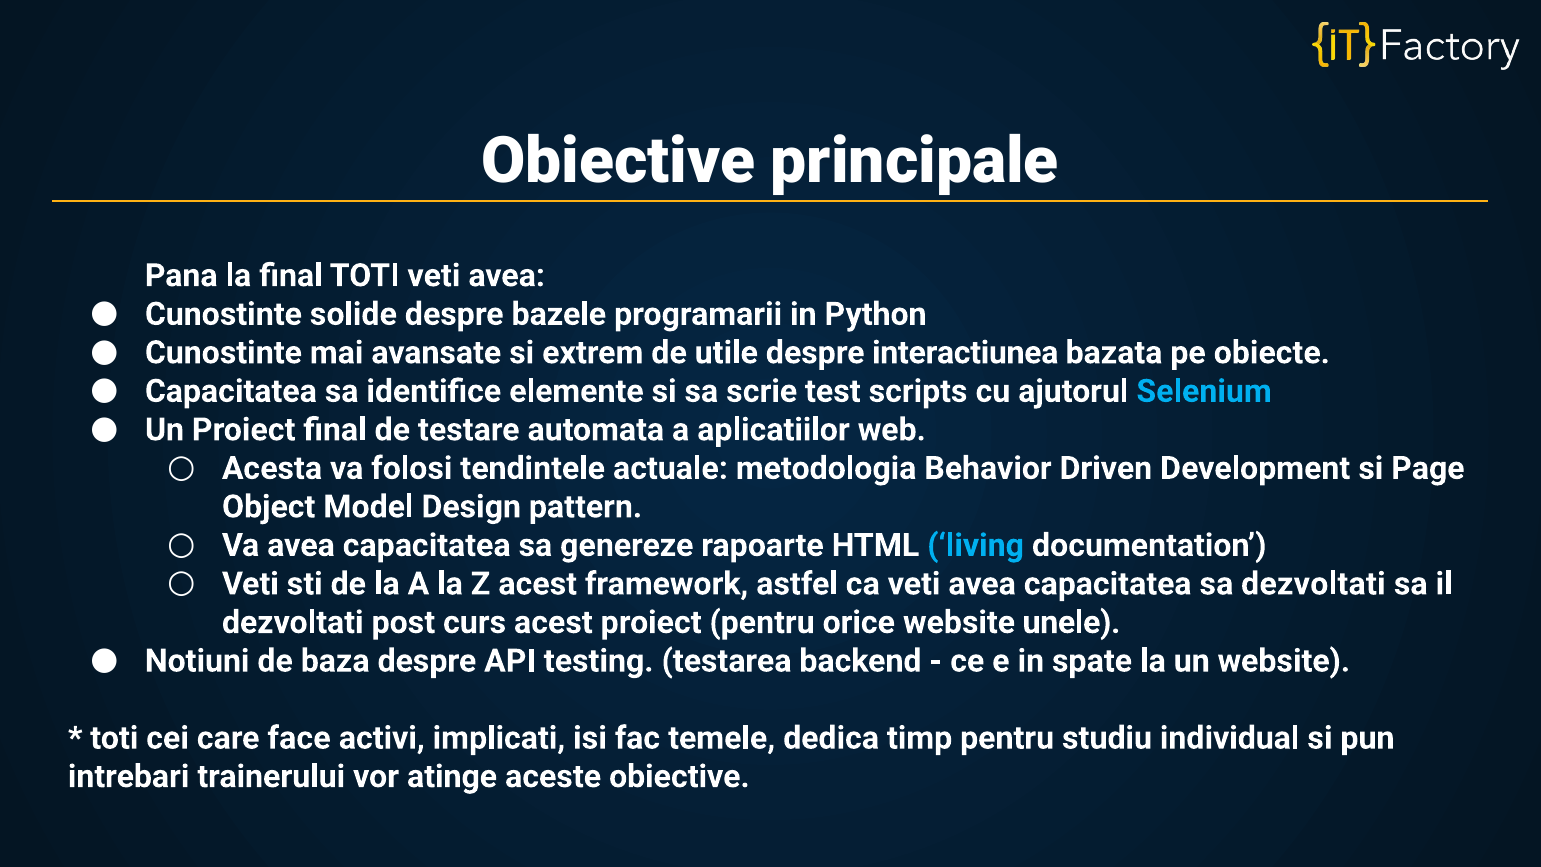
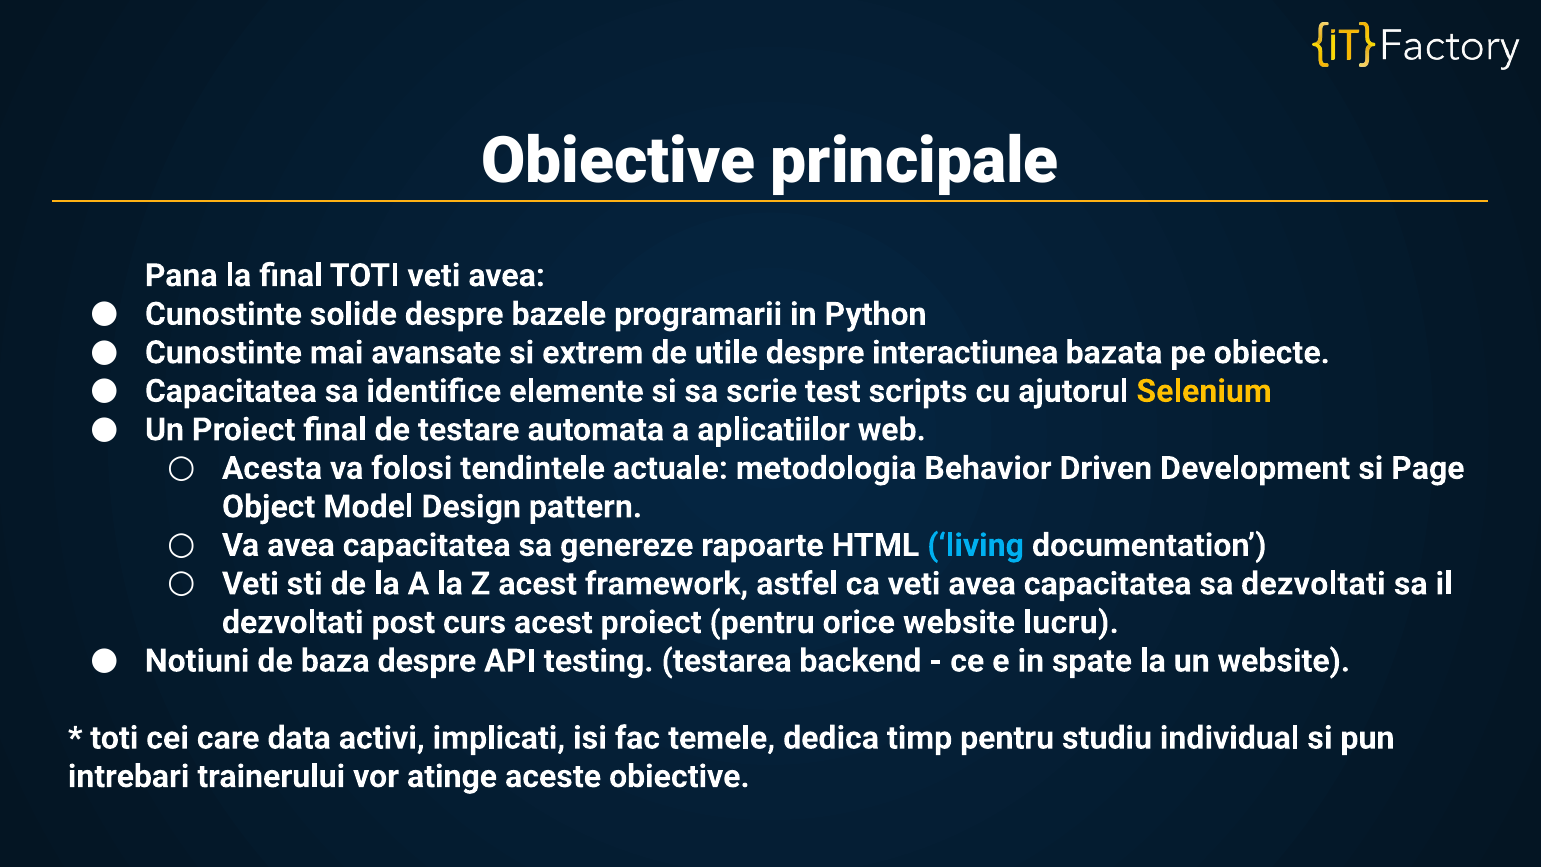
Selenium colour: light blue -> yellow
unele: unele -> lucru
face: face -> data
